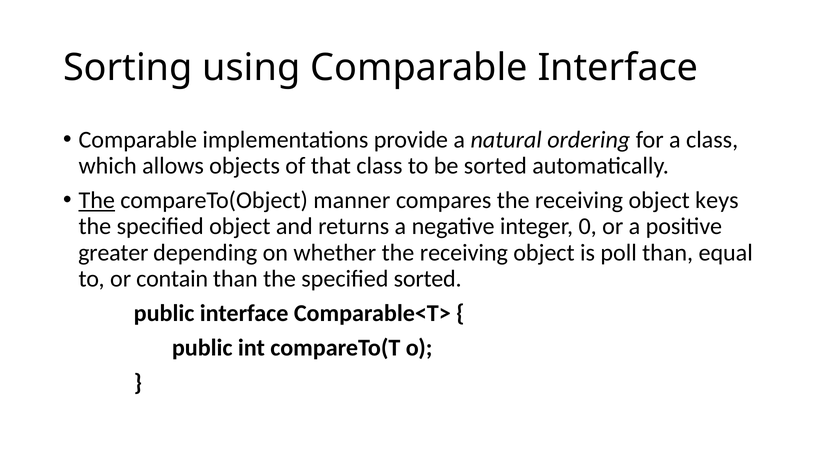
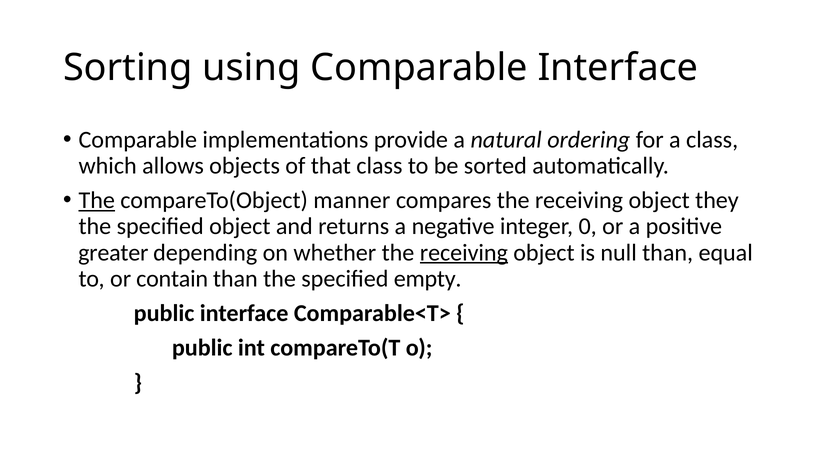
keys: keys -> they
receiving at (464, 253) underline: none -> present
poll: poll -> null
specified sorted: sorted -> empty
